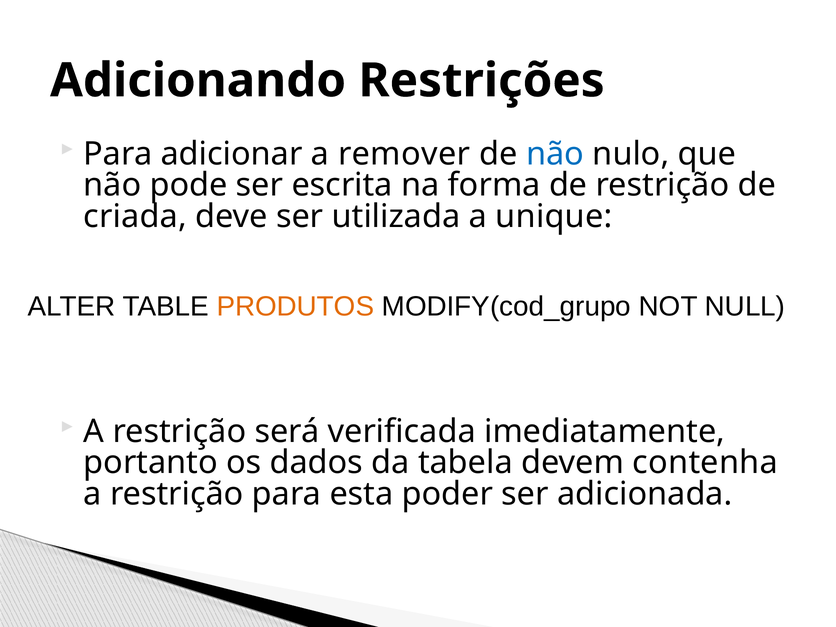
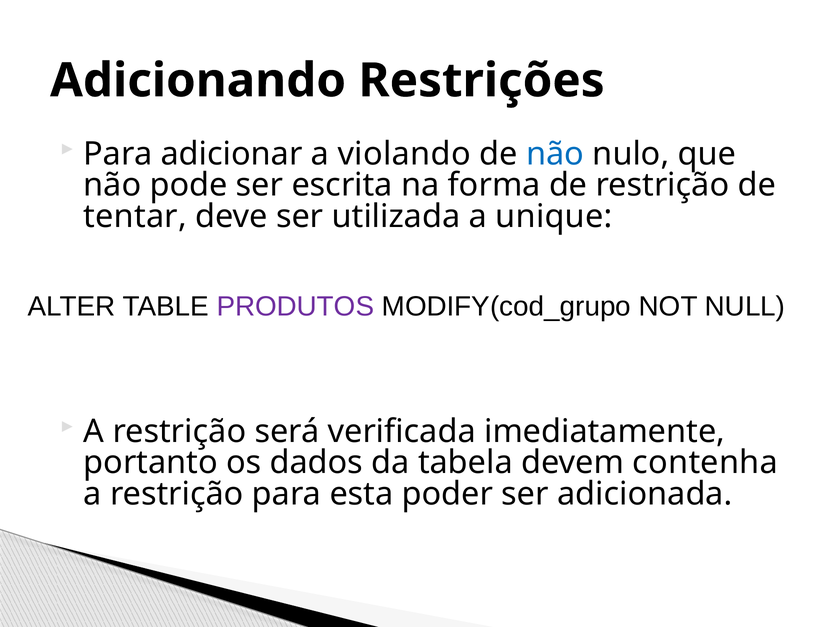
remover: remover -> violando
criada: criada -> tentar
PRODUTOS colour: orange -> purple
